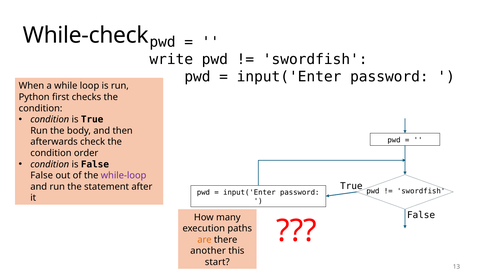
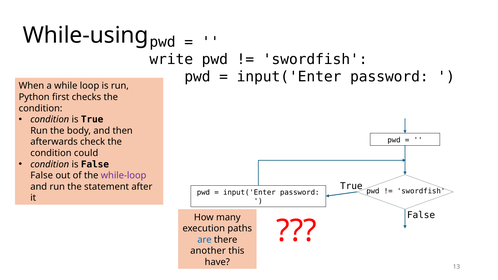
While-check: While-check -> While-using
order: order -> could
are colour: orange -> blue
start: start -> have
